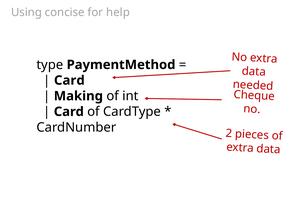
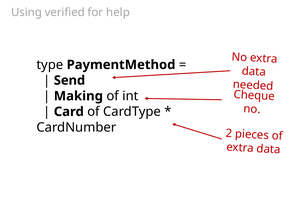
concise: concise -> verified
Card at (69, 81): Card -> Send
